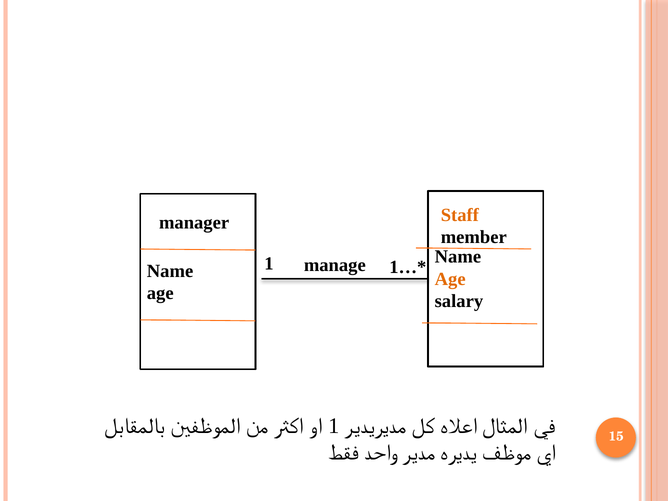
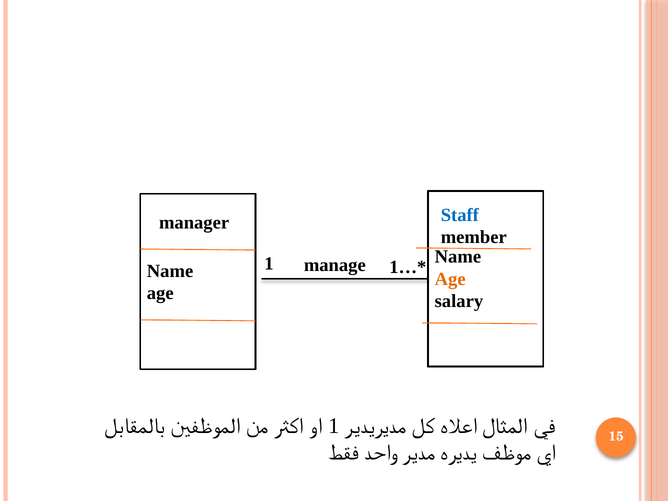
Staff colour: orange -> blue
